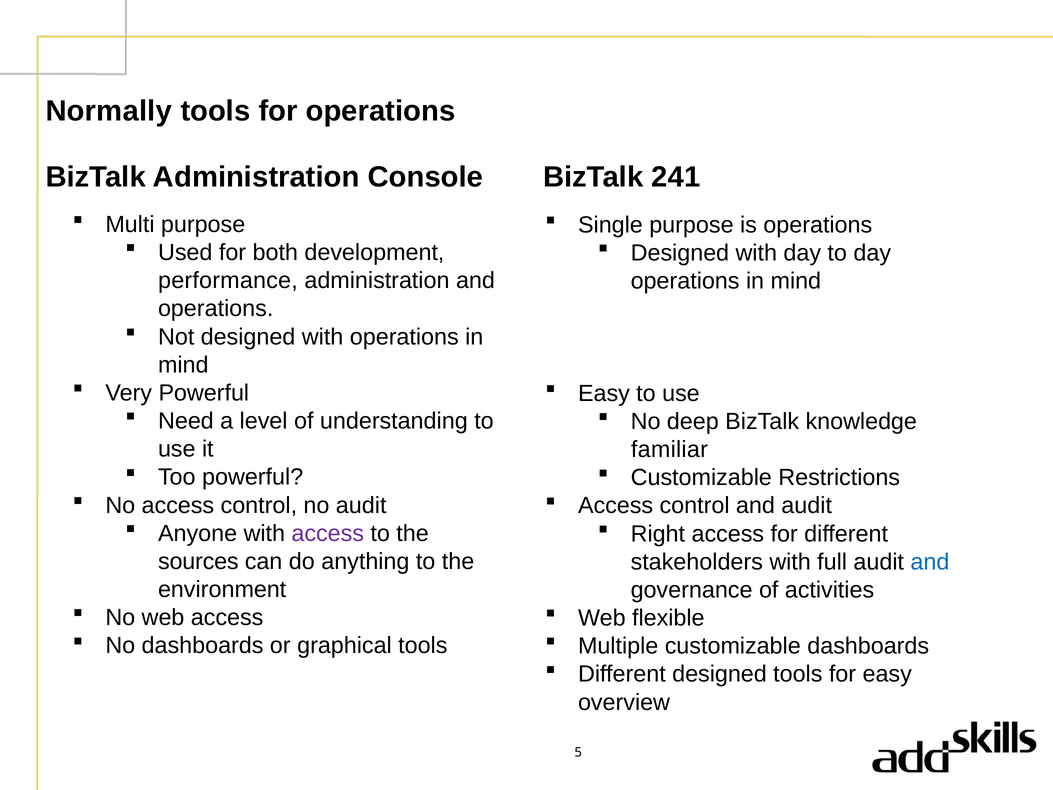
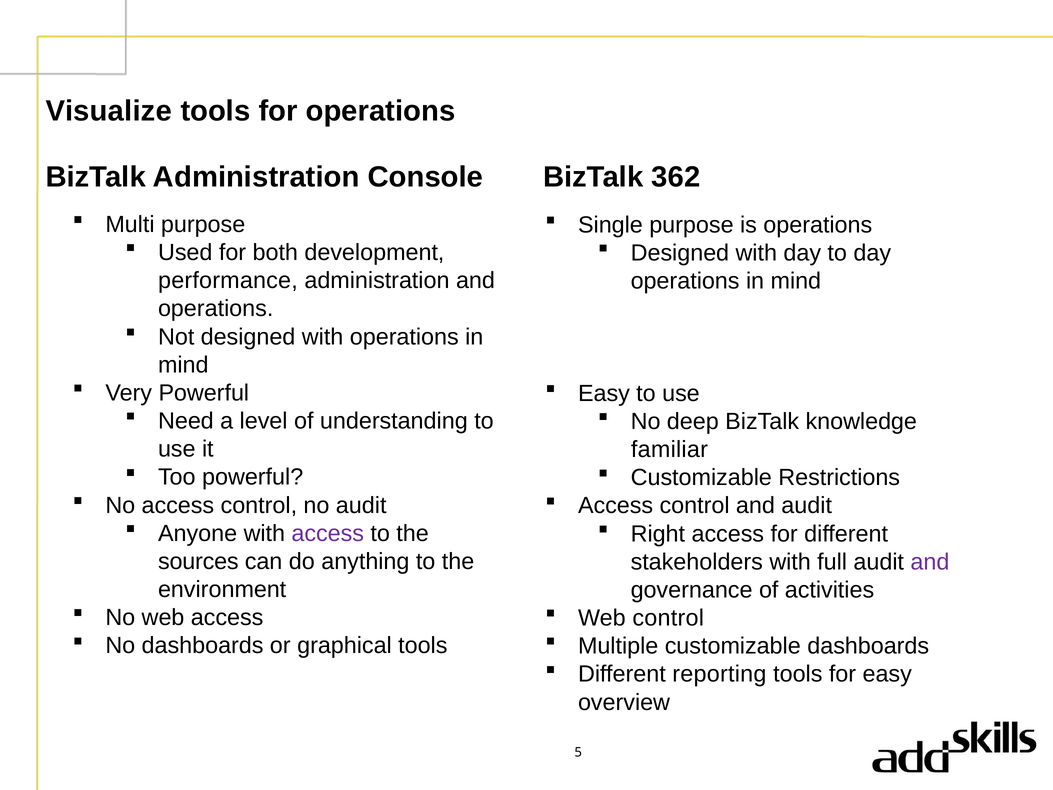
Normally: Normally -> Visualize
241: 241 -> 362
and at (930, 562) colour: blue -> purple
Web flexible: flexible -> control
Different designed: designed -> reporting
